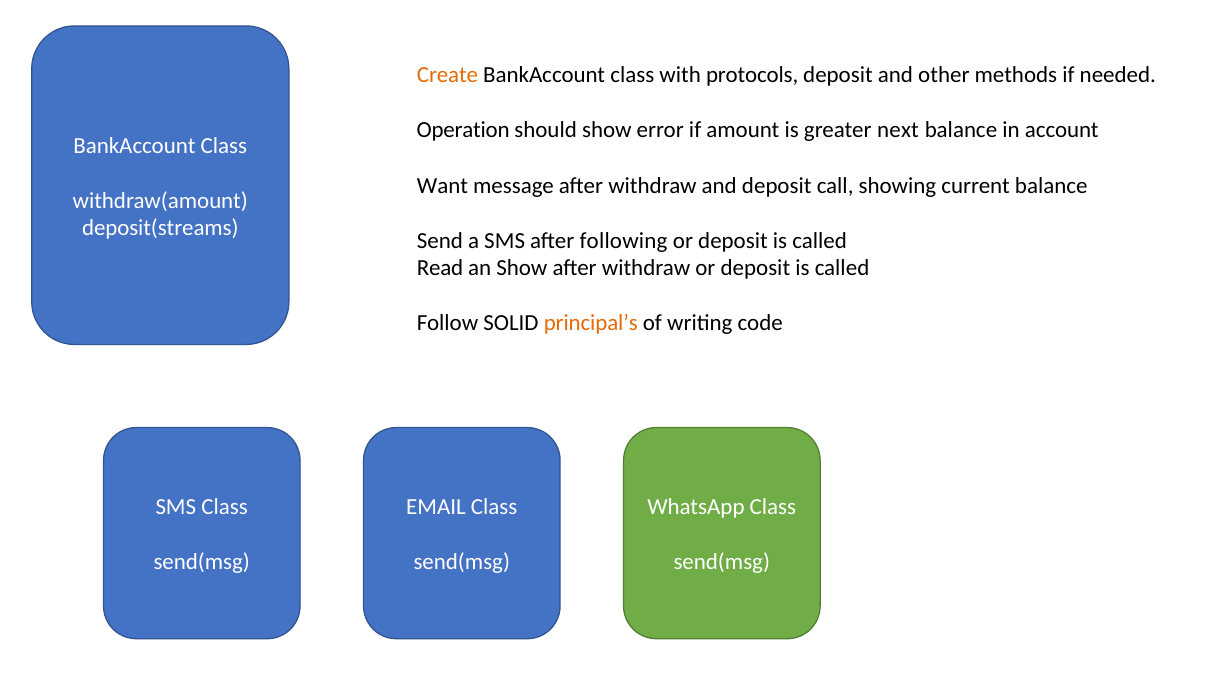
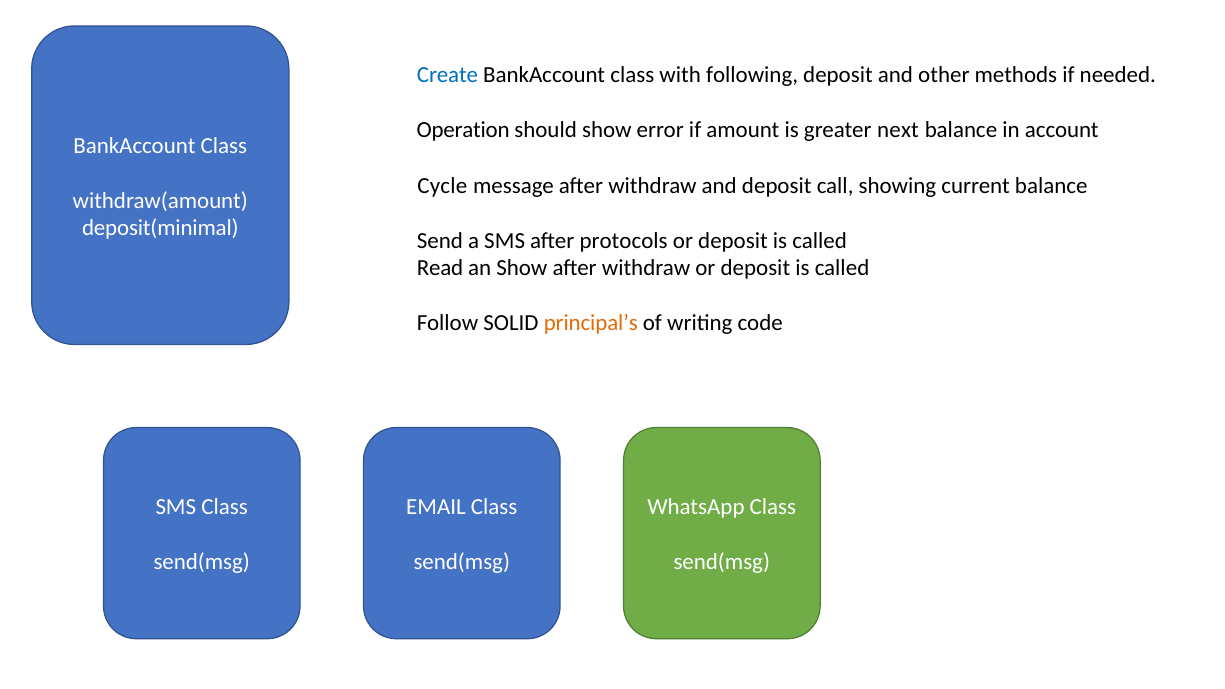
Create colour: orange -> blue
protocols: protocols -> following
Want: Want -> Cycle
deposit(streams: deposit(streams -> deposit(minimal
following: following -> protocols
